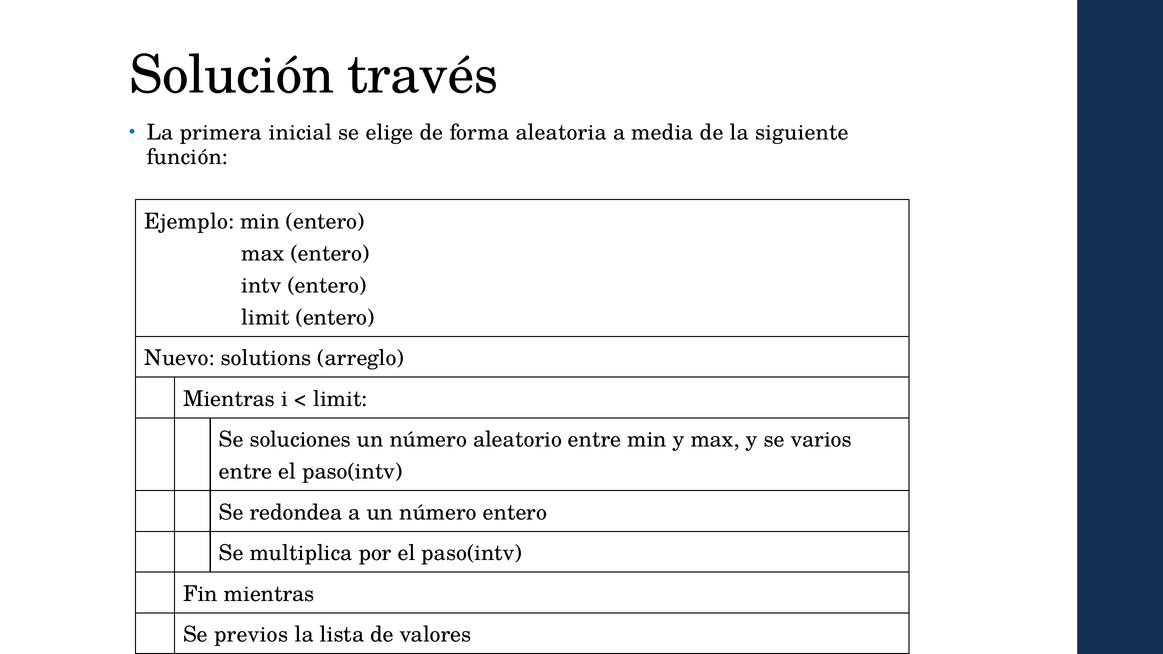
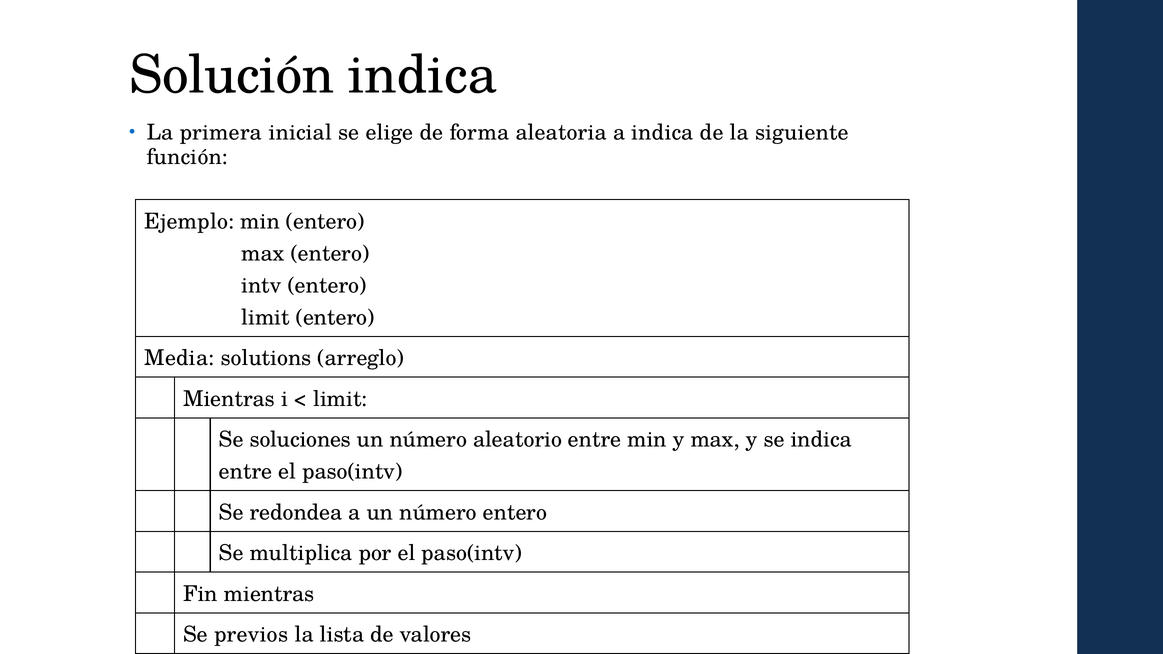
Solución través: través -> indica
a media: media -> indica
Nuevo: Nuevo -> Media
se varios: varios -> indica
